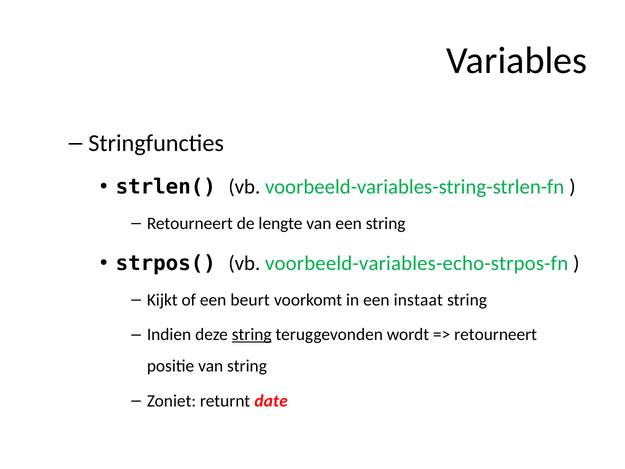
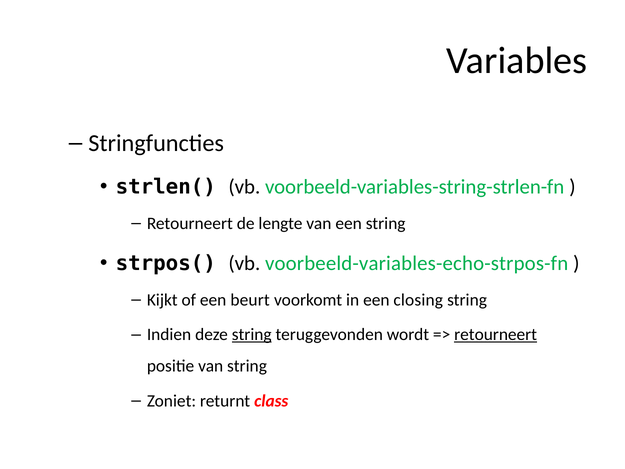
instaat: instaat -> closing
retourneert at (496, 335) underline: none -> present
date: date -> class
